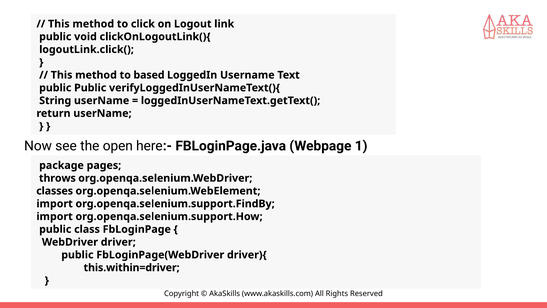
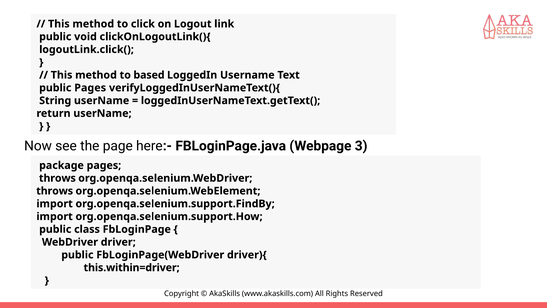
public Public: Public -> Pages
open: open -> page
1: 1 -> 3
classes at (55, 191): classes -> throws
